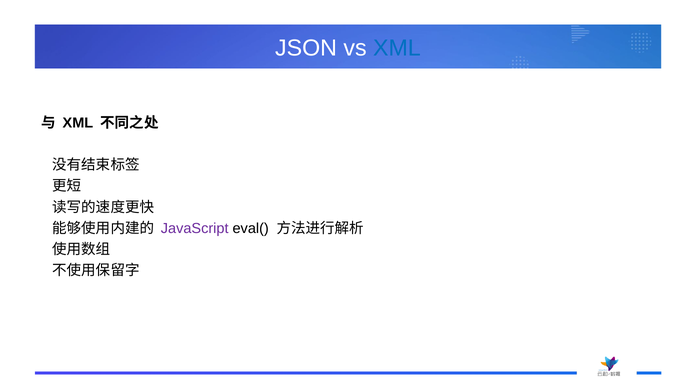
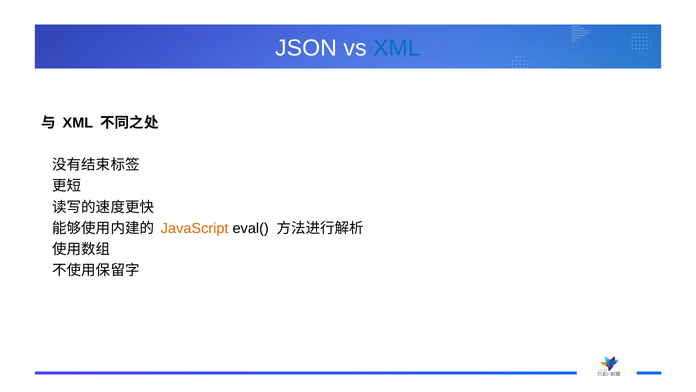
JavaScript colour: purple -> orange
